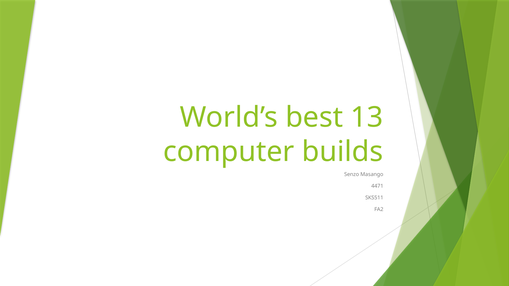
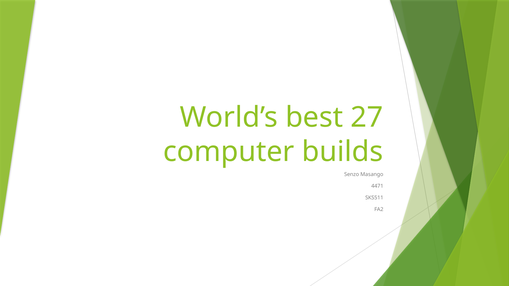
13: 13 -> 27
